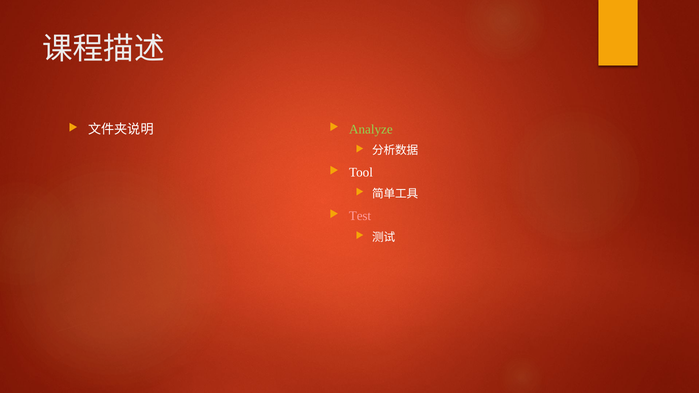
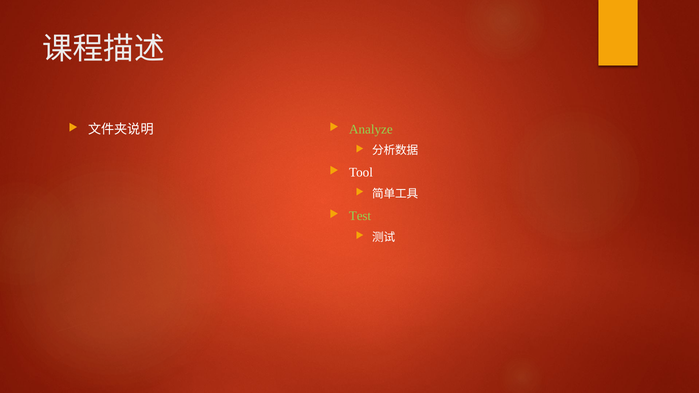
Test colour: pink -> light green
